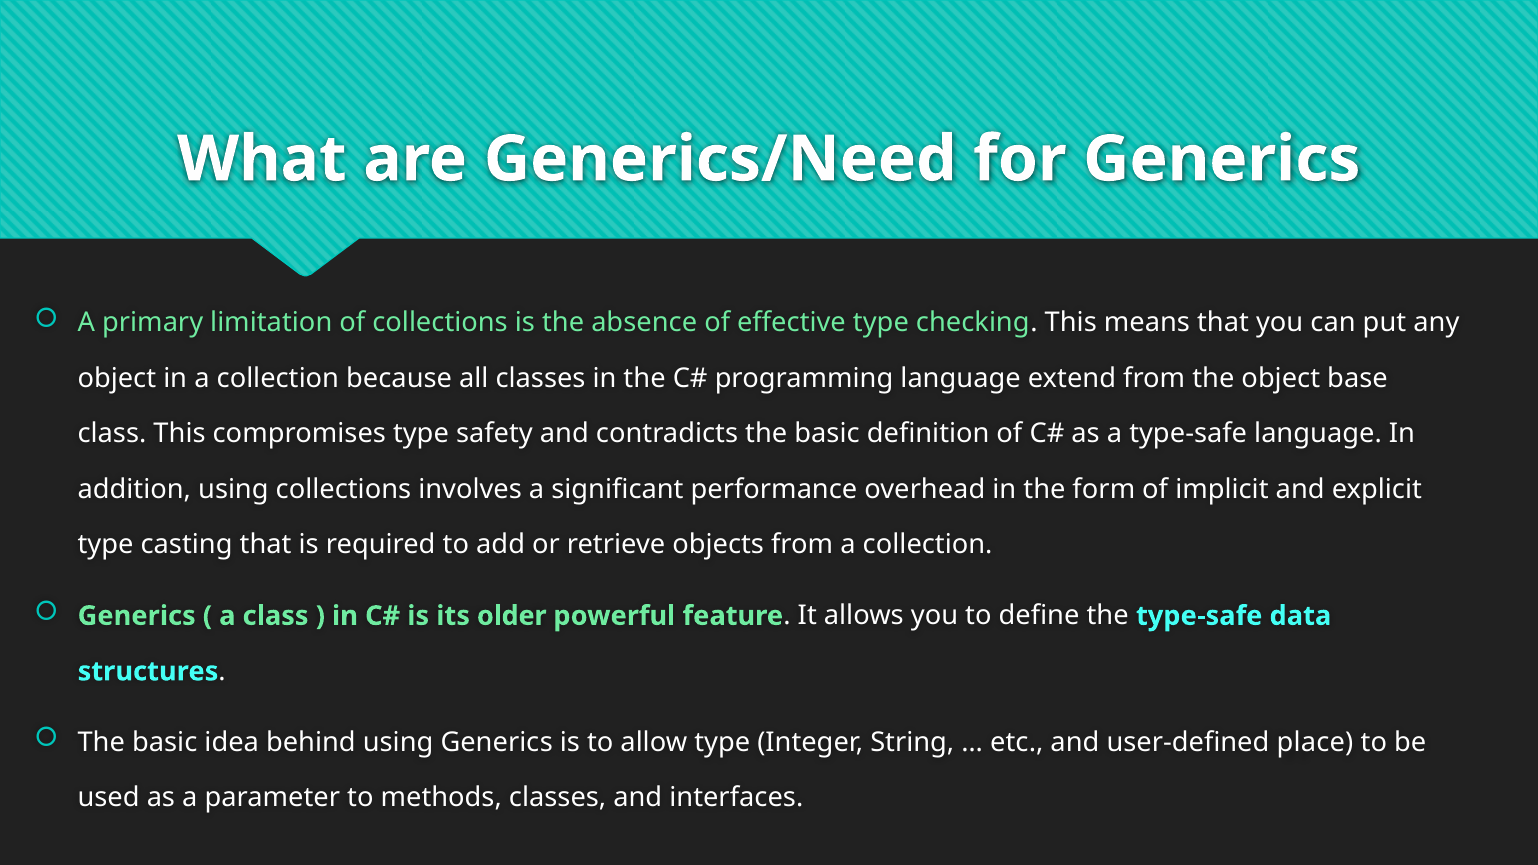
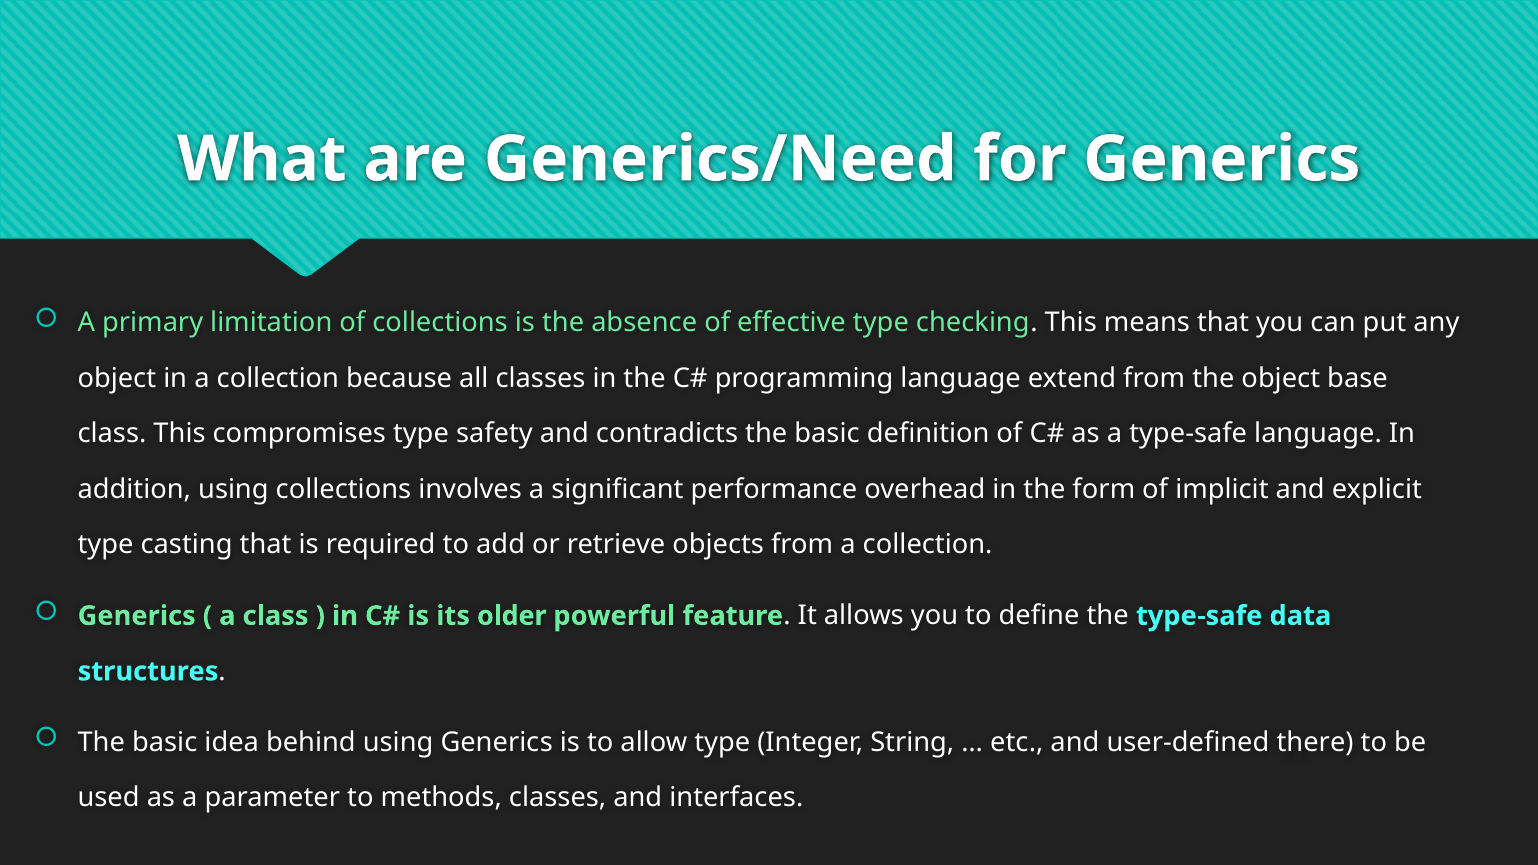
place: place -> there
